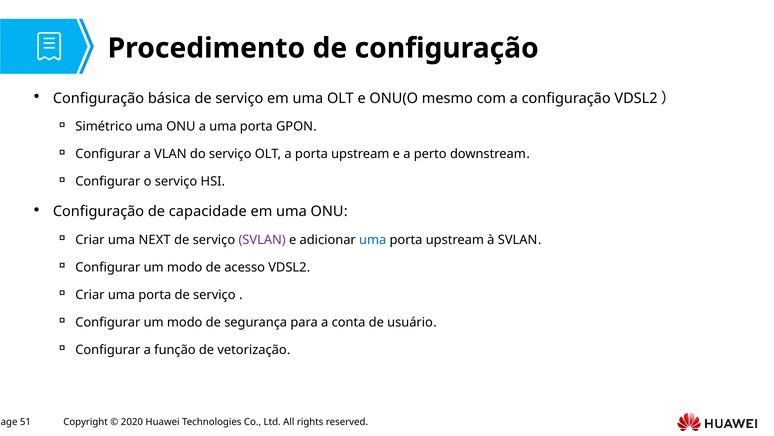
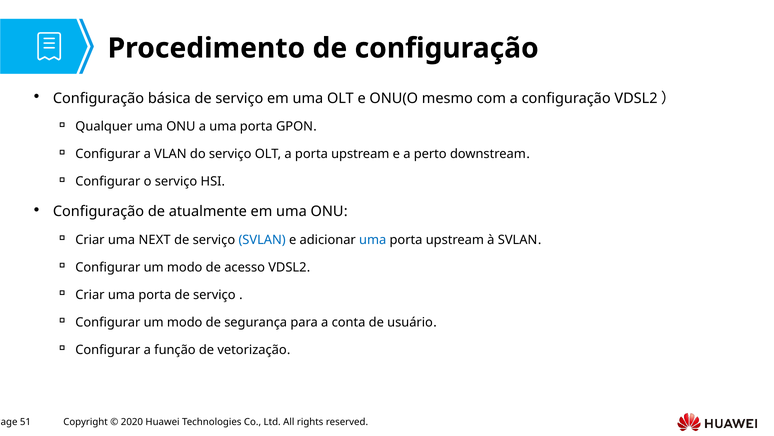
Simétrico: Simétrico -> Qualquer
capacidade: capacidade -> atualmente
SVLAN at (262, 239) colour: purple -> blue
